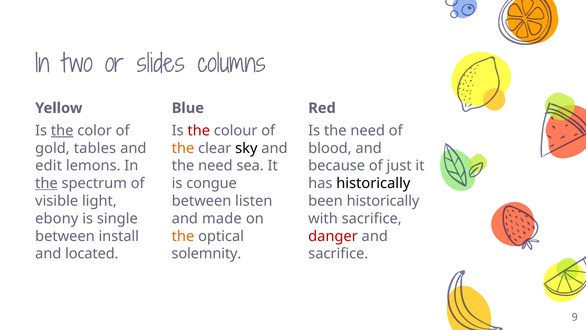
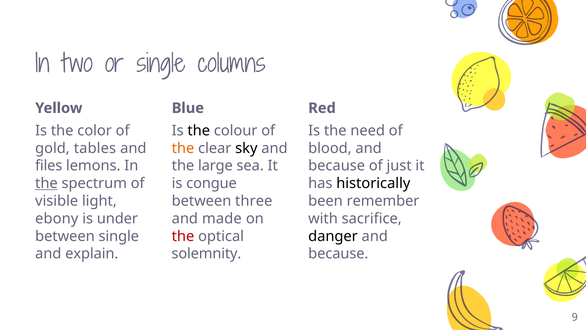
or slides: slides -> single
the at (62, 130) underline: present -> none
the at (199, 130) colour: red -> black
edit: edit -> files
need at (215, 166): need -> large
listen: listen -> three
been historically: historically -> remember
single: single -> under
between install: install -> single
the at (183, 236) colour: orange -> red
danger colour: red -> black
located: located -> explain
sacrifice at (338, 254): sacrifice -> because
